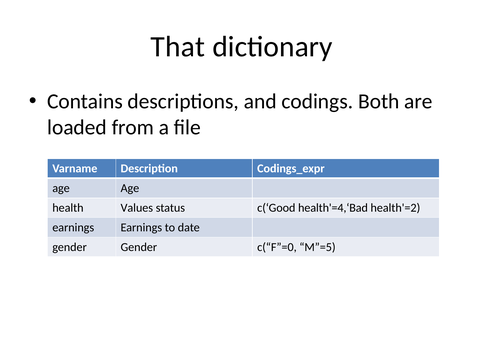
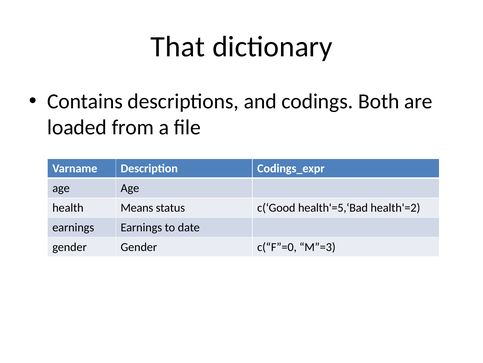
Values: Values -> Means
health'=4,‘Bad: health'=4,‘Bad -> health'=5,‘Bad
M”=5: M”=5 -> M”=3
